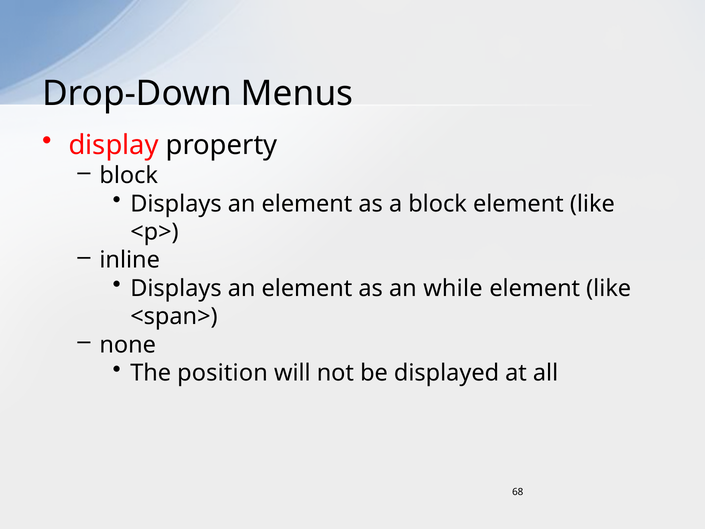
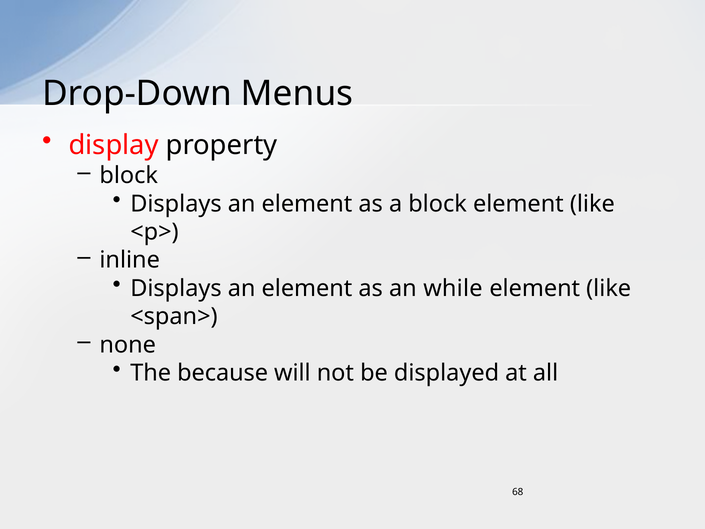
position: position -> because
